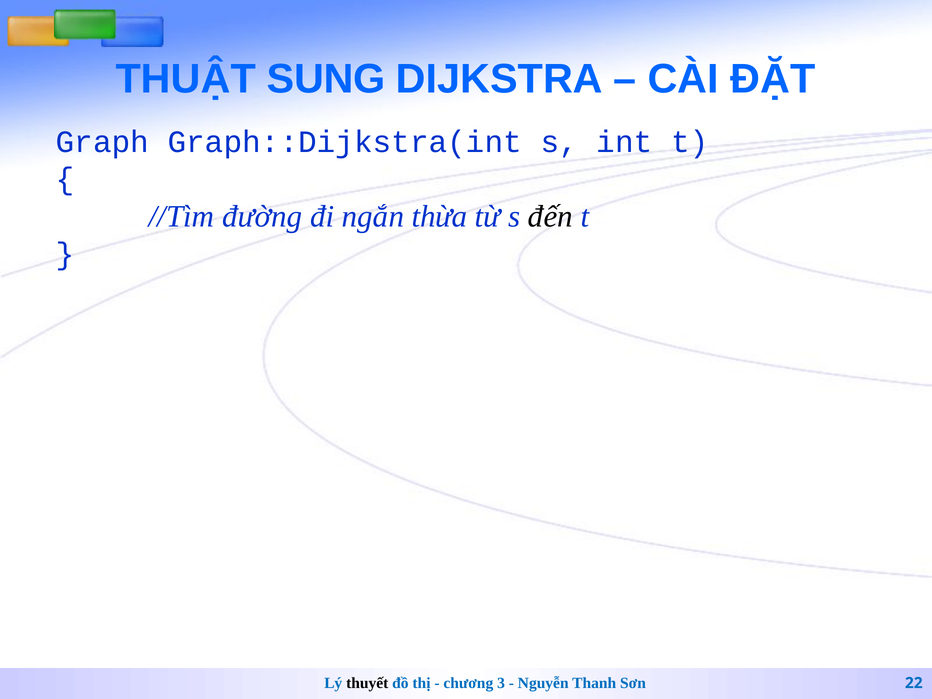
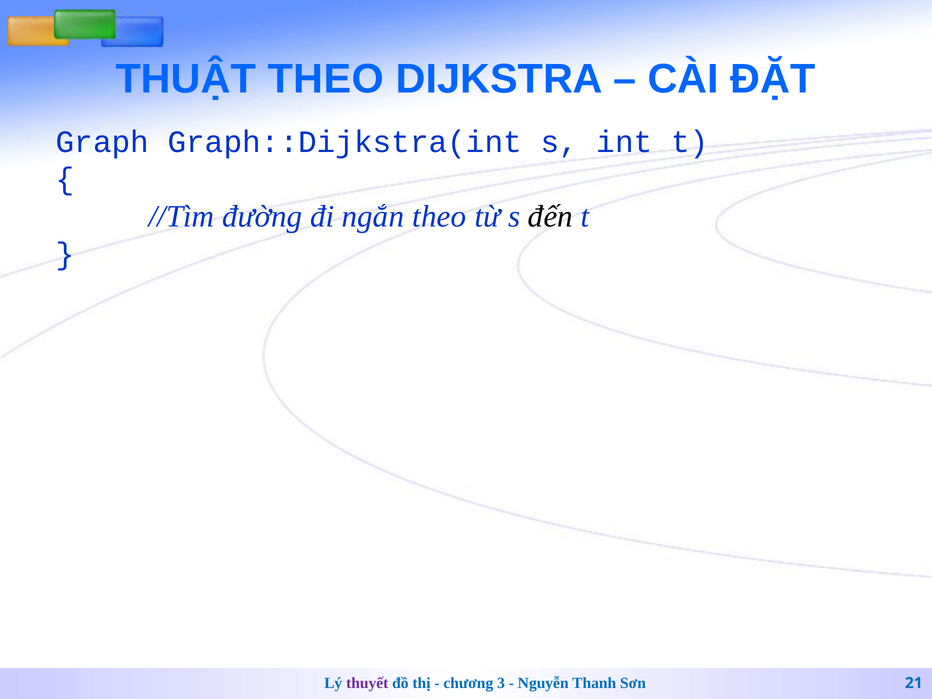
THUẬT SUNG: SUNG -> THEO
ngắn thừa: thừa -> theo
thuyết colour: black -> purple
22: 22 -> 21
